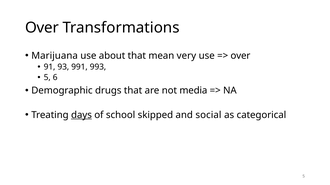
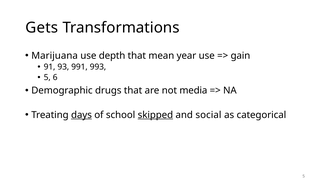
Over at (42, 28): Over -> Gets
about: about -> depth
very: very -> year
over at (240, 56): over -> gain
skipped underline: none -> present
